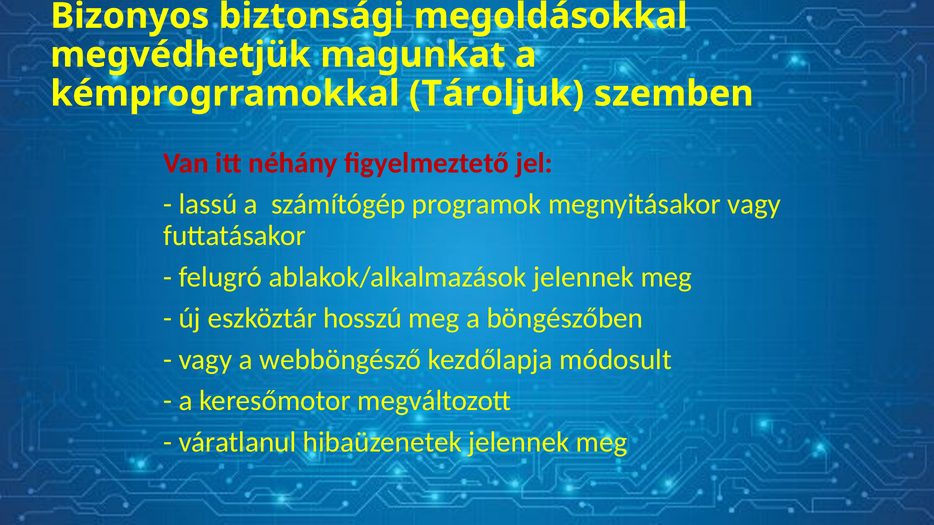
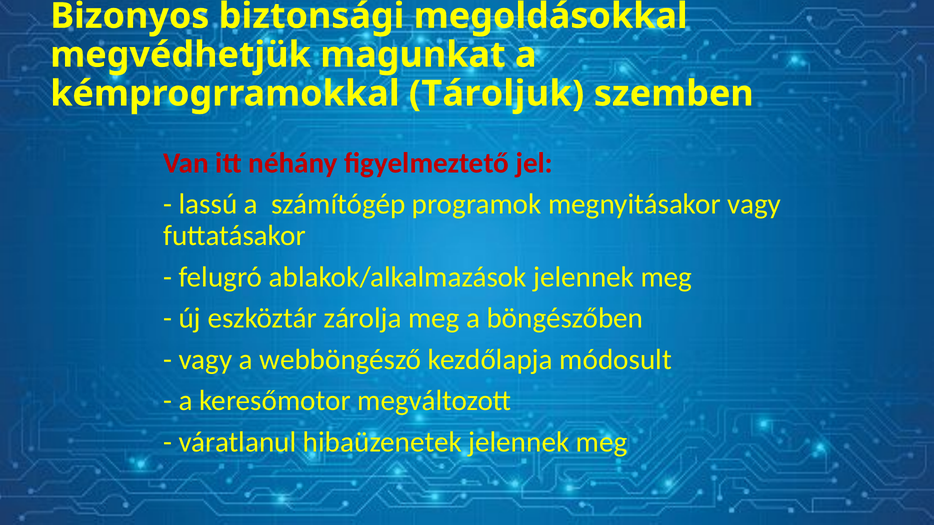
hosszú: hosszú -> zárolja
